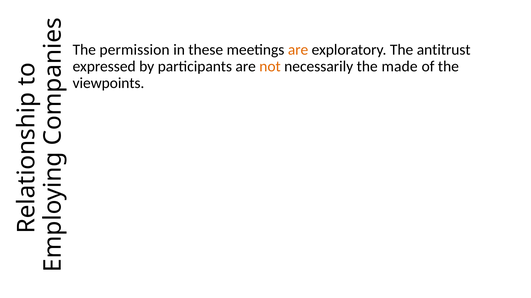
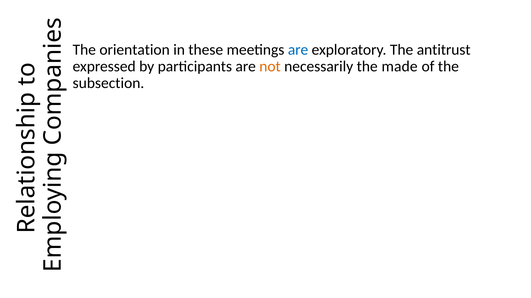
permission: permission -> orientation
are at (298, 50) colour: orange -> blue
viewpoints: viewpoints -> subsection
